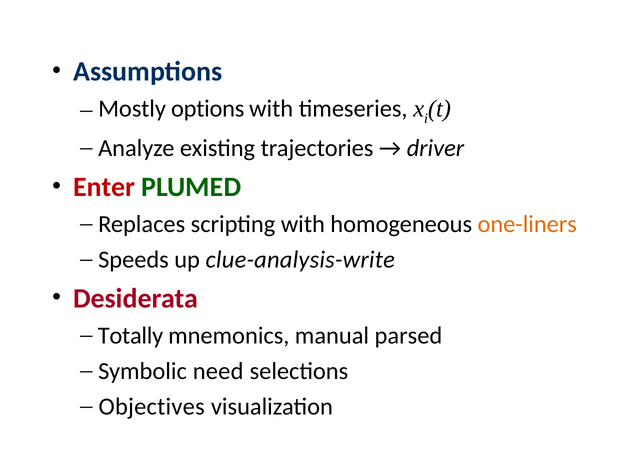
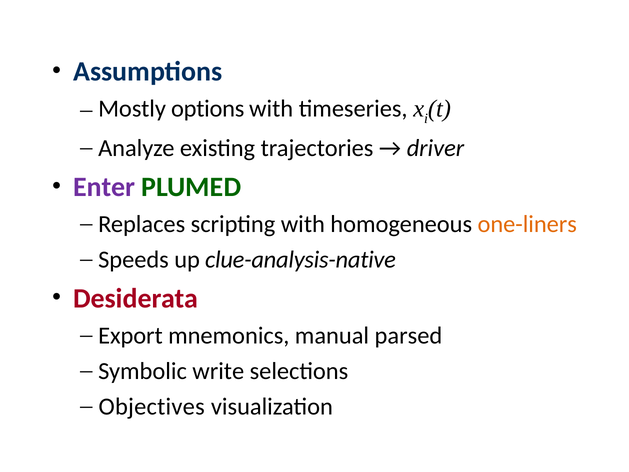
Enter colour: red -> purple
clue-analysis-write: clue-analysis-write -> clue-analysis-native
Totally: Totally -> Export
need: need -> write
